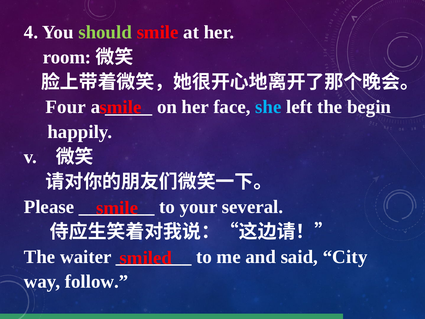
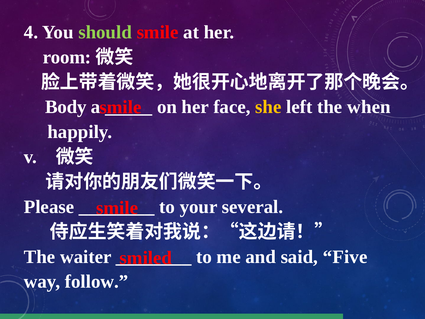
Four: Four -> Body
she colour: light blue -> yellow
begin: begin -> when
City: City -> Five
